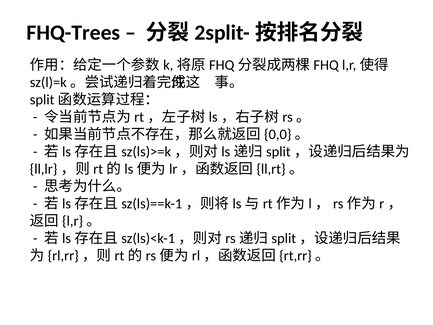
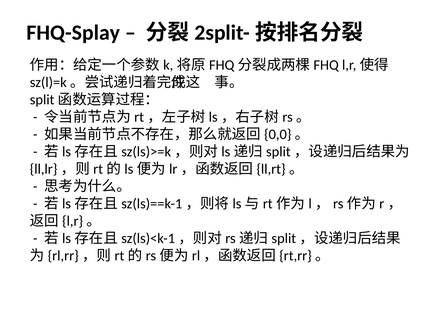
FHQ-Trees: FHQ-Trees -> FHQ-Splay
